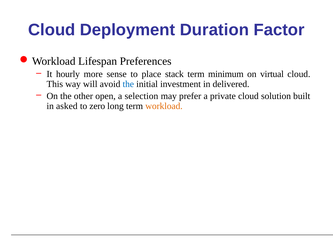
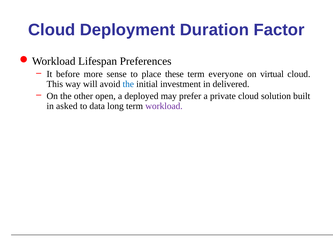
hourly: hourly -> before
stack: stack -> these
minimum: minimum -> everyone
selection: selection -> deployed
zero: zero -> data
workload colour: orange -> purple
